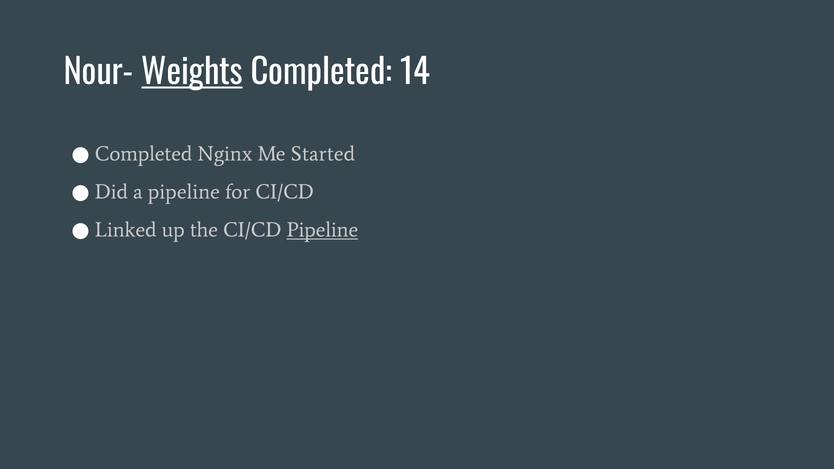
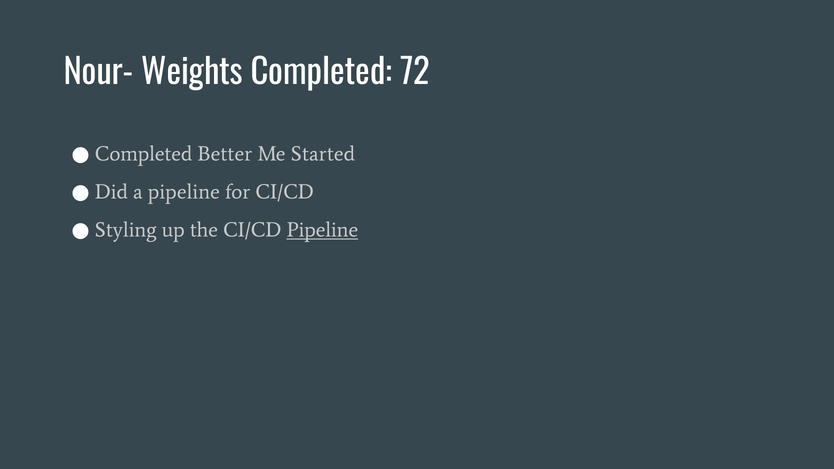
Weights underline: present -> none
14: 14 -> 72
Nginx: Nginx -> Better
Linked: Linked -> Styling
